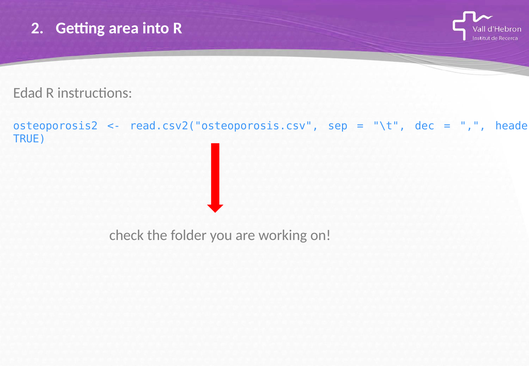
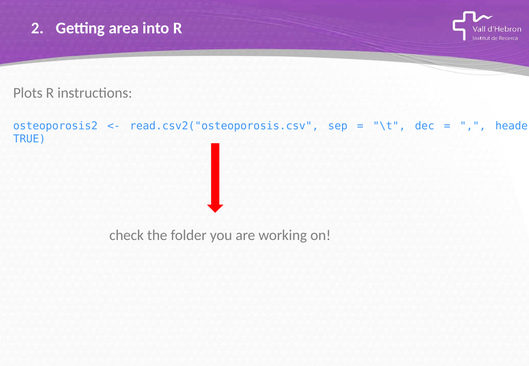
Edad: Edad -> Plots
